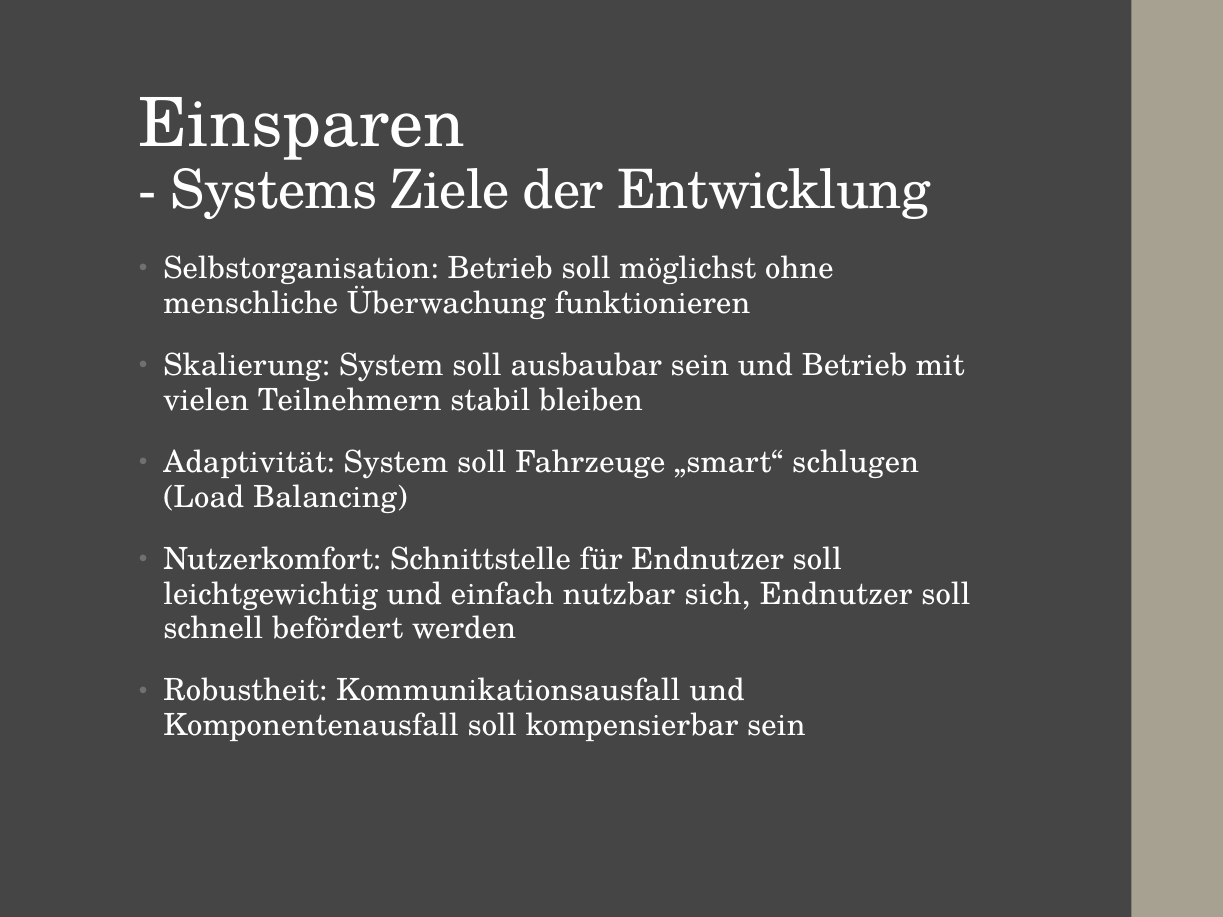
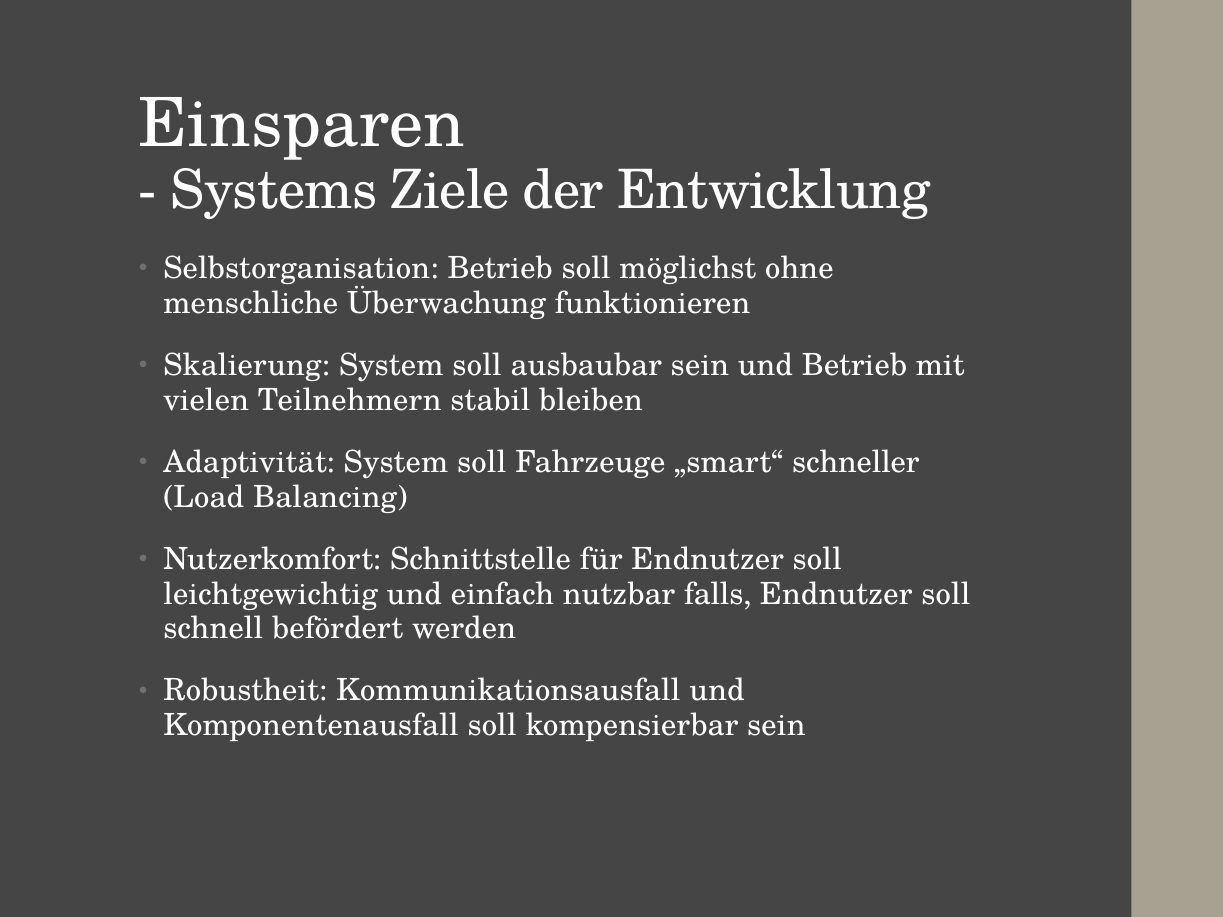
schlugen: schlugen -> schneller
sich: sich -> falls
